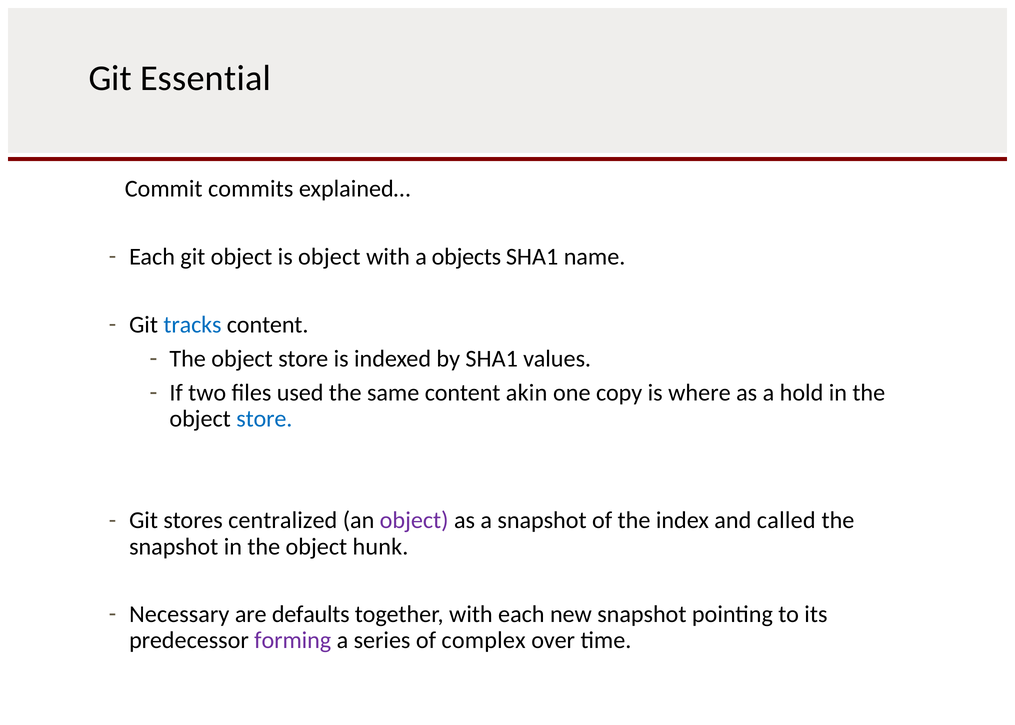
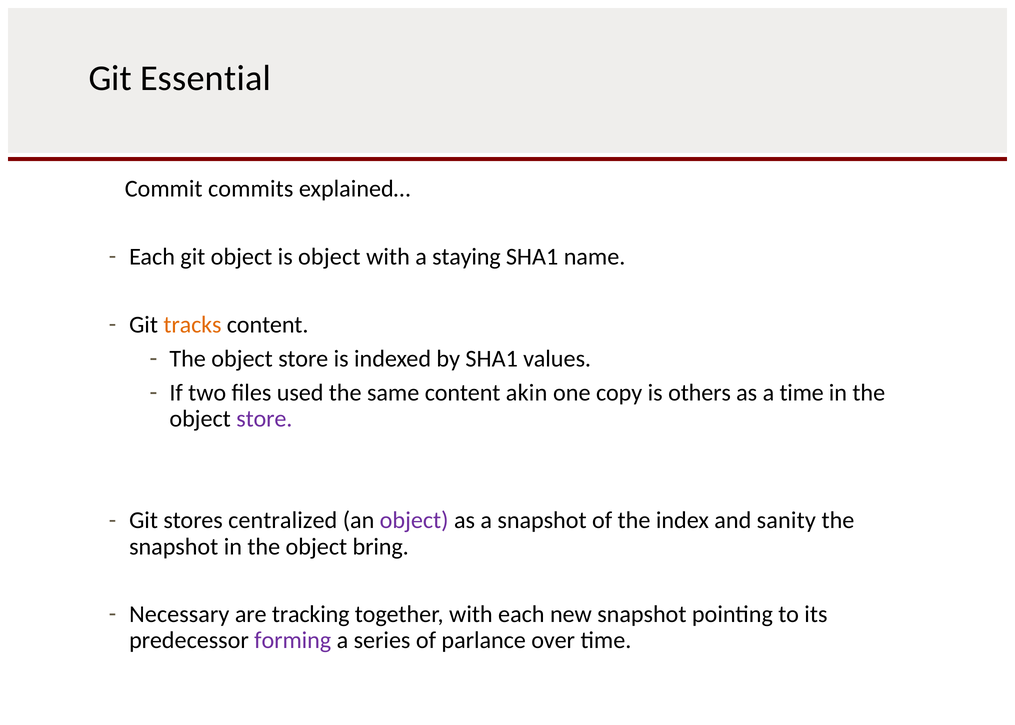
objects: objects -> staying
tracks colour: blue -> orange
where: where -> others
a hold: hold -> time
store at (264, 419) colour: blue -> purple
called: called -> sanity
hunk: hunk -> bring
defaults: defaults -> tracking
complex: complex -> parlance
